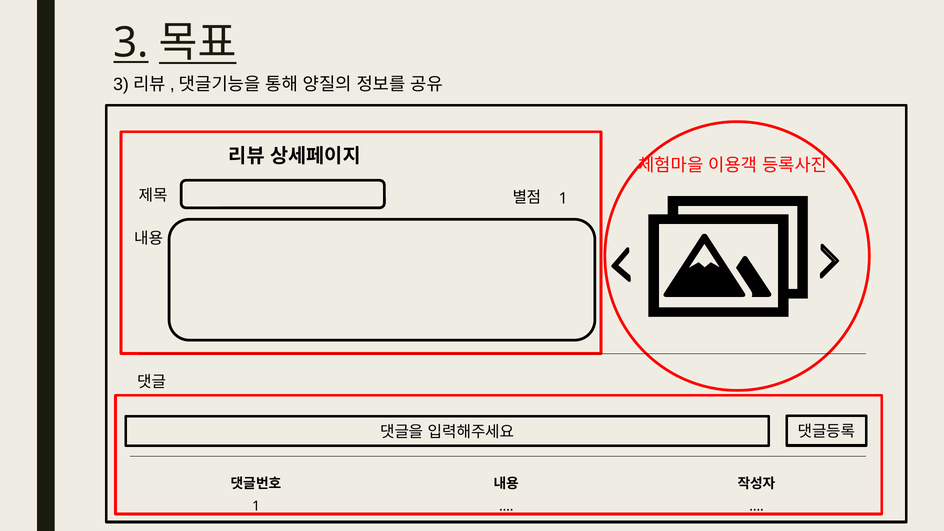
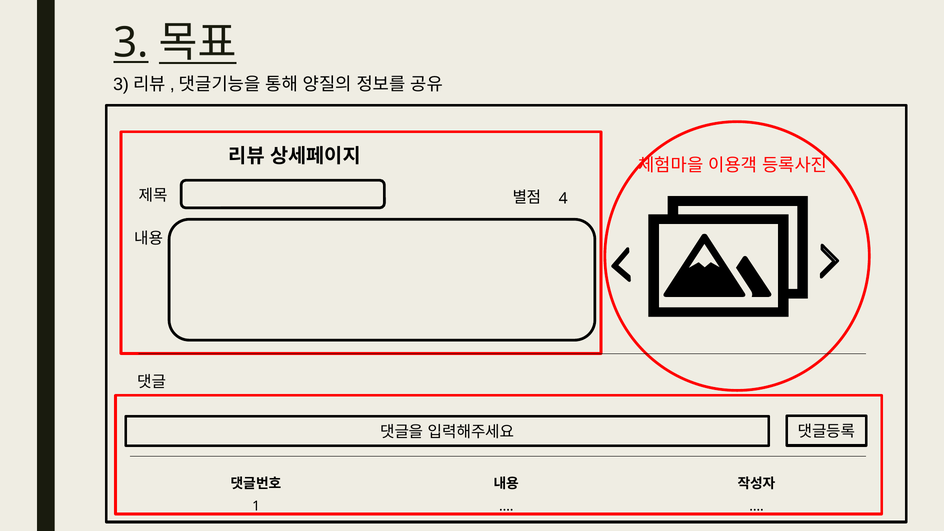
1 at (563, 198): 1 -> 4
